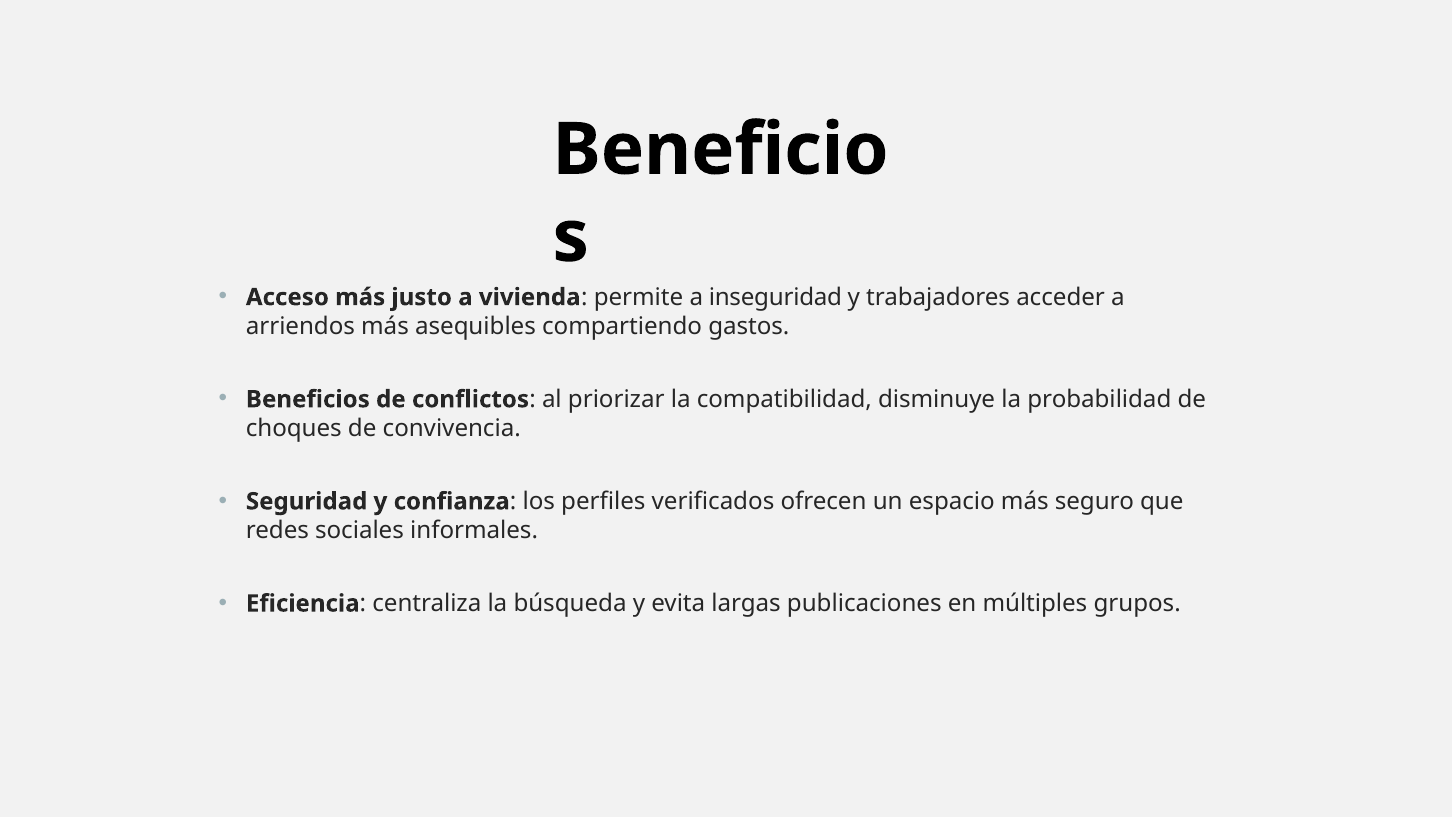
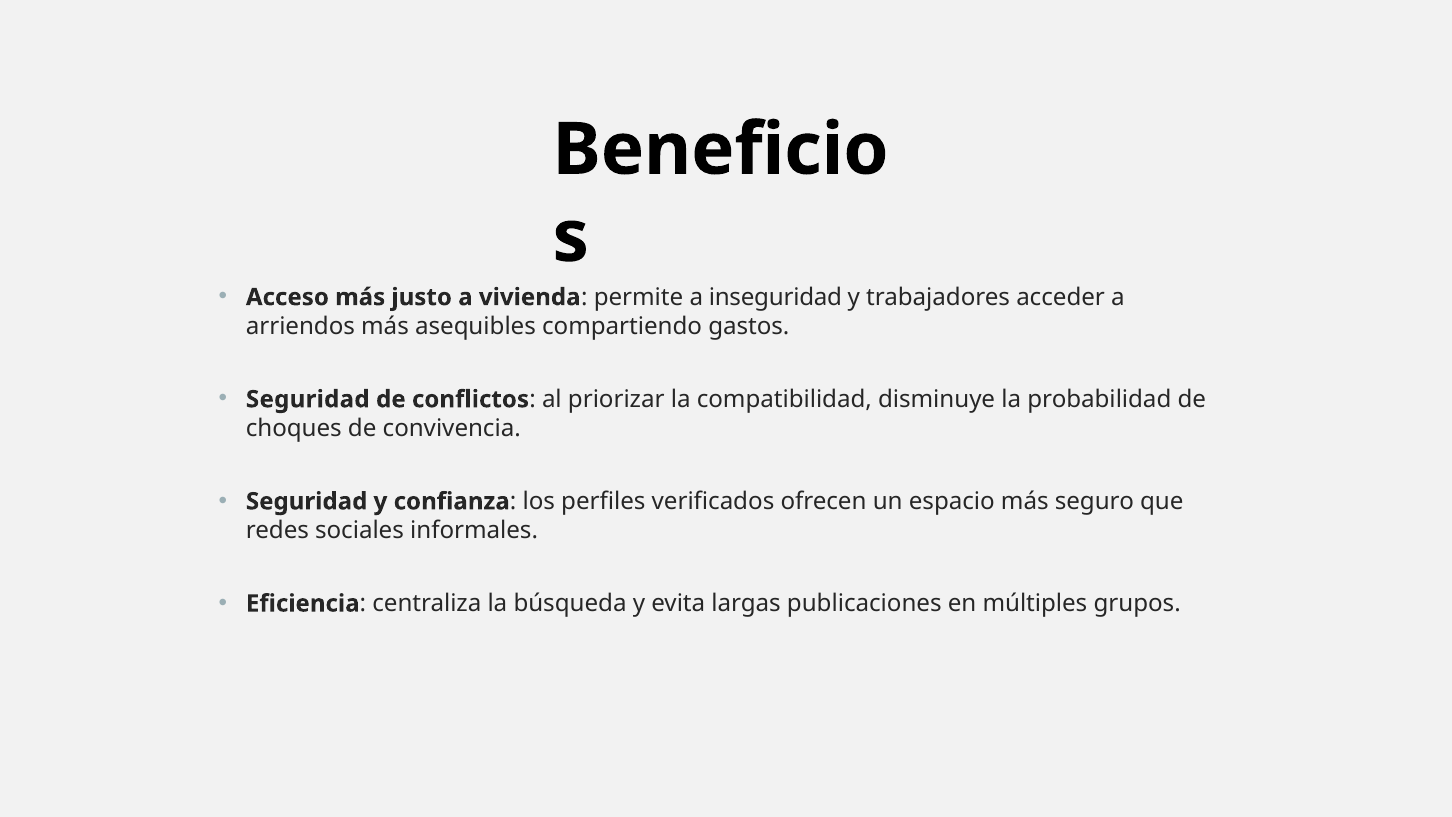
Beneficios at (308, 399): Beneficios -> Seguridad
